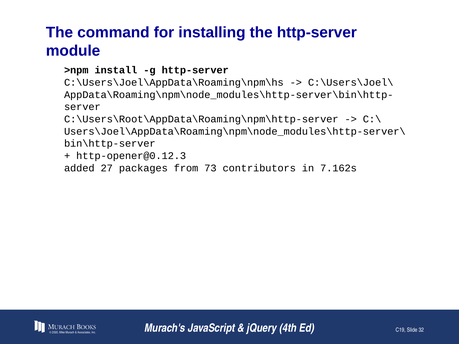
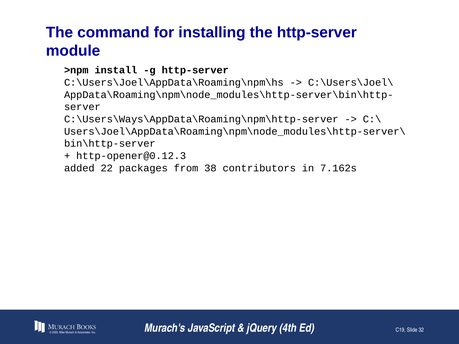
C:\Users\Root\AppData\Roaming\npm\http-server: C:\Users\Root\AppData\Roaming\npm\http-server -> C:\Users\Ways\AppData\Roaming\npm\http-server
27: 27 -> 22
73: 73 -> 38
